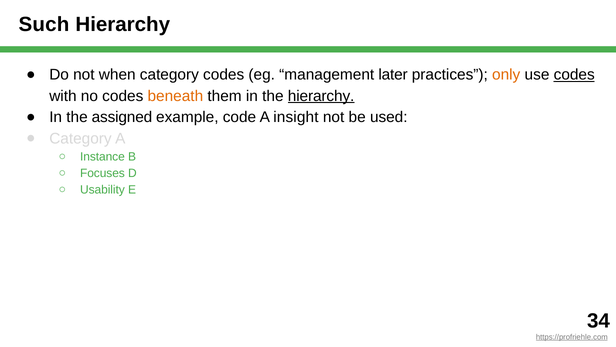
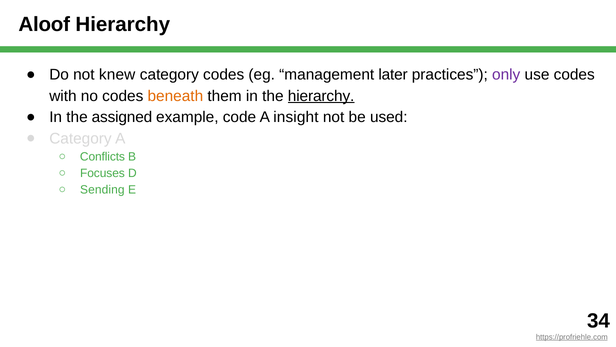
Such: Such -> Aloof
when: when -> knew
only colour: orange -> purple
codes at (574, 75) underline: present -> none
Instance: Instance -> Conflicts
Usability: Usability -> Sending
